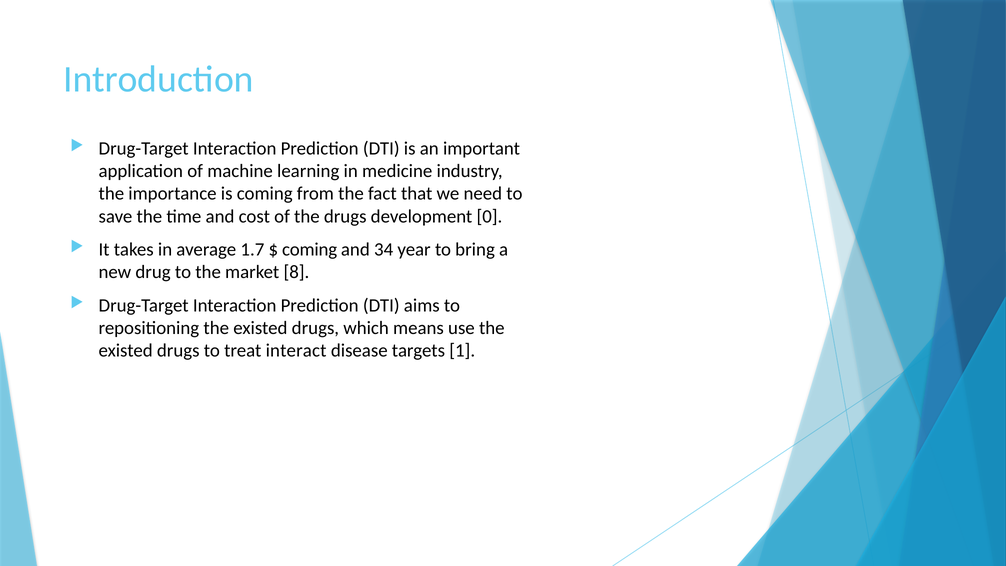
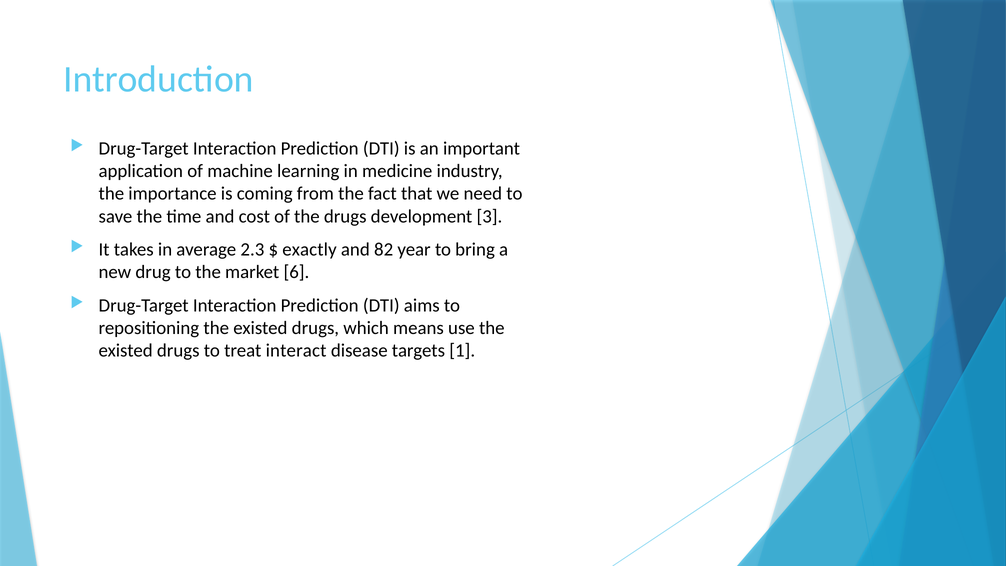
0: 0 -> 3
1.7: 1.7 -> 2.3
coming at (310, 250): coming -> exactly
34: 34 -> 82
8: 8 -> 6
